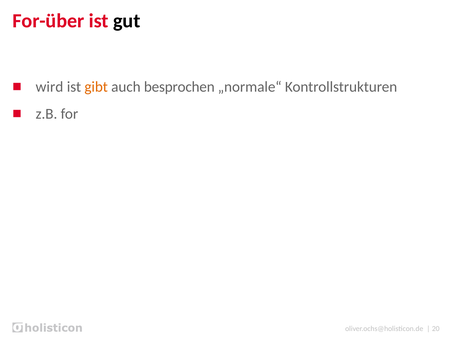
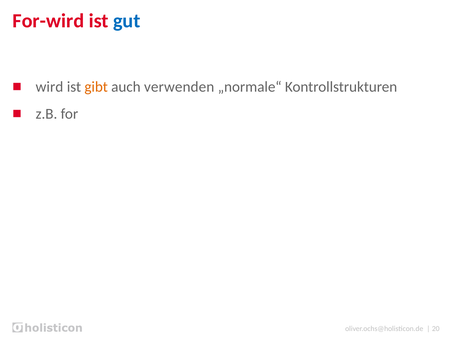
For-über: For-über -> For-wird
gut colour: black -> blue
besprochen: besprochen -> verwenden
